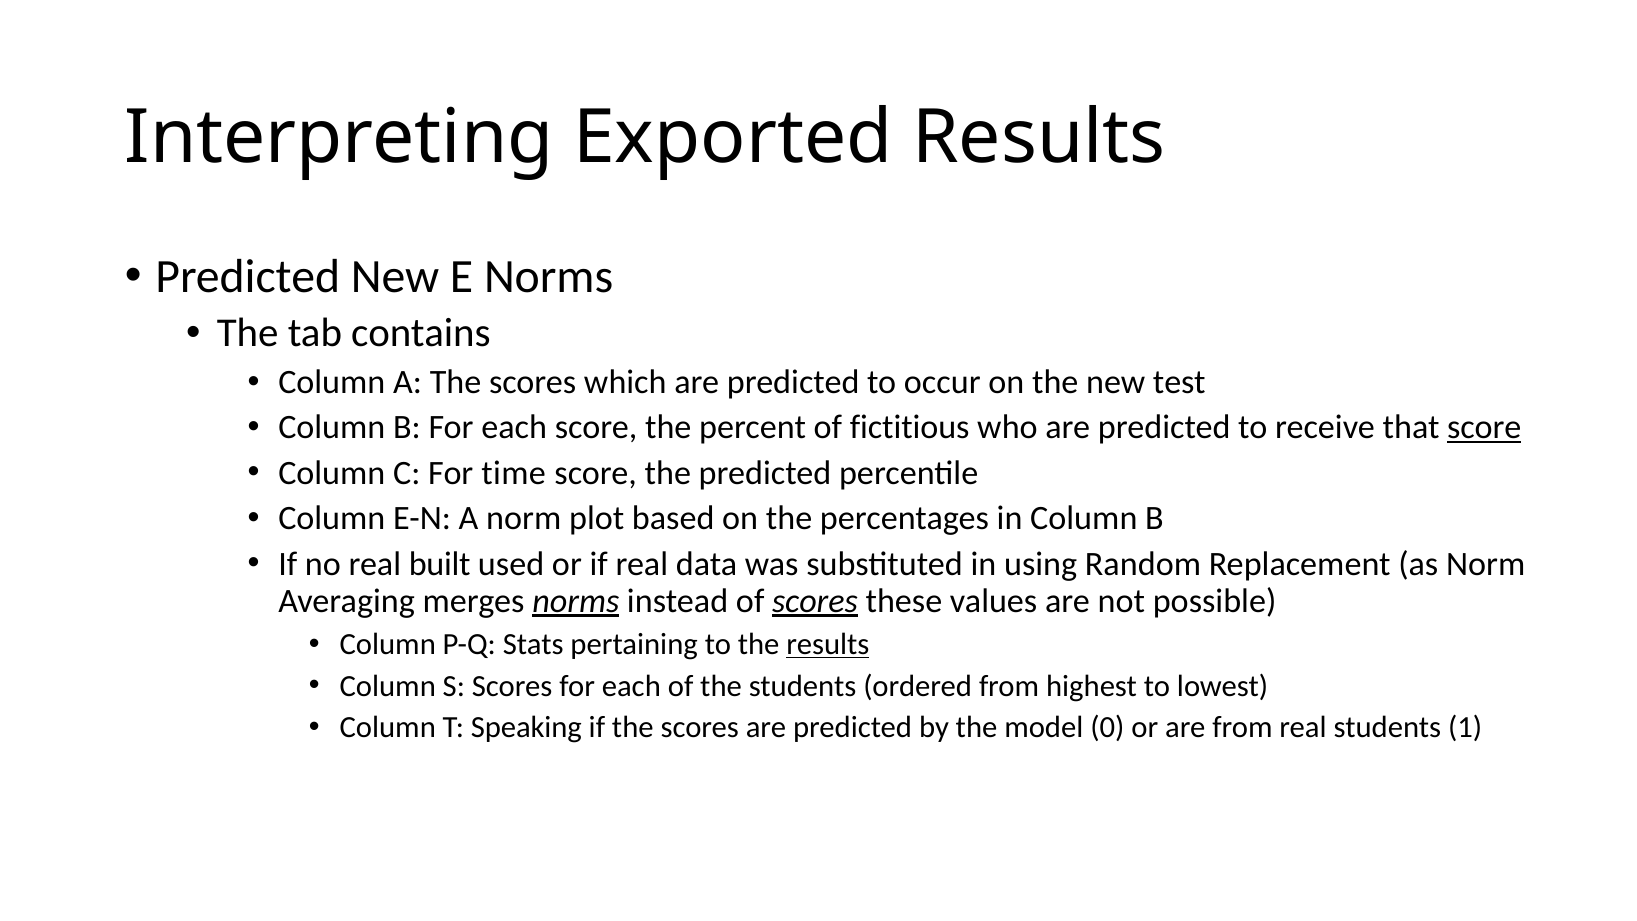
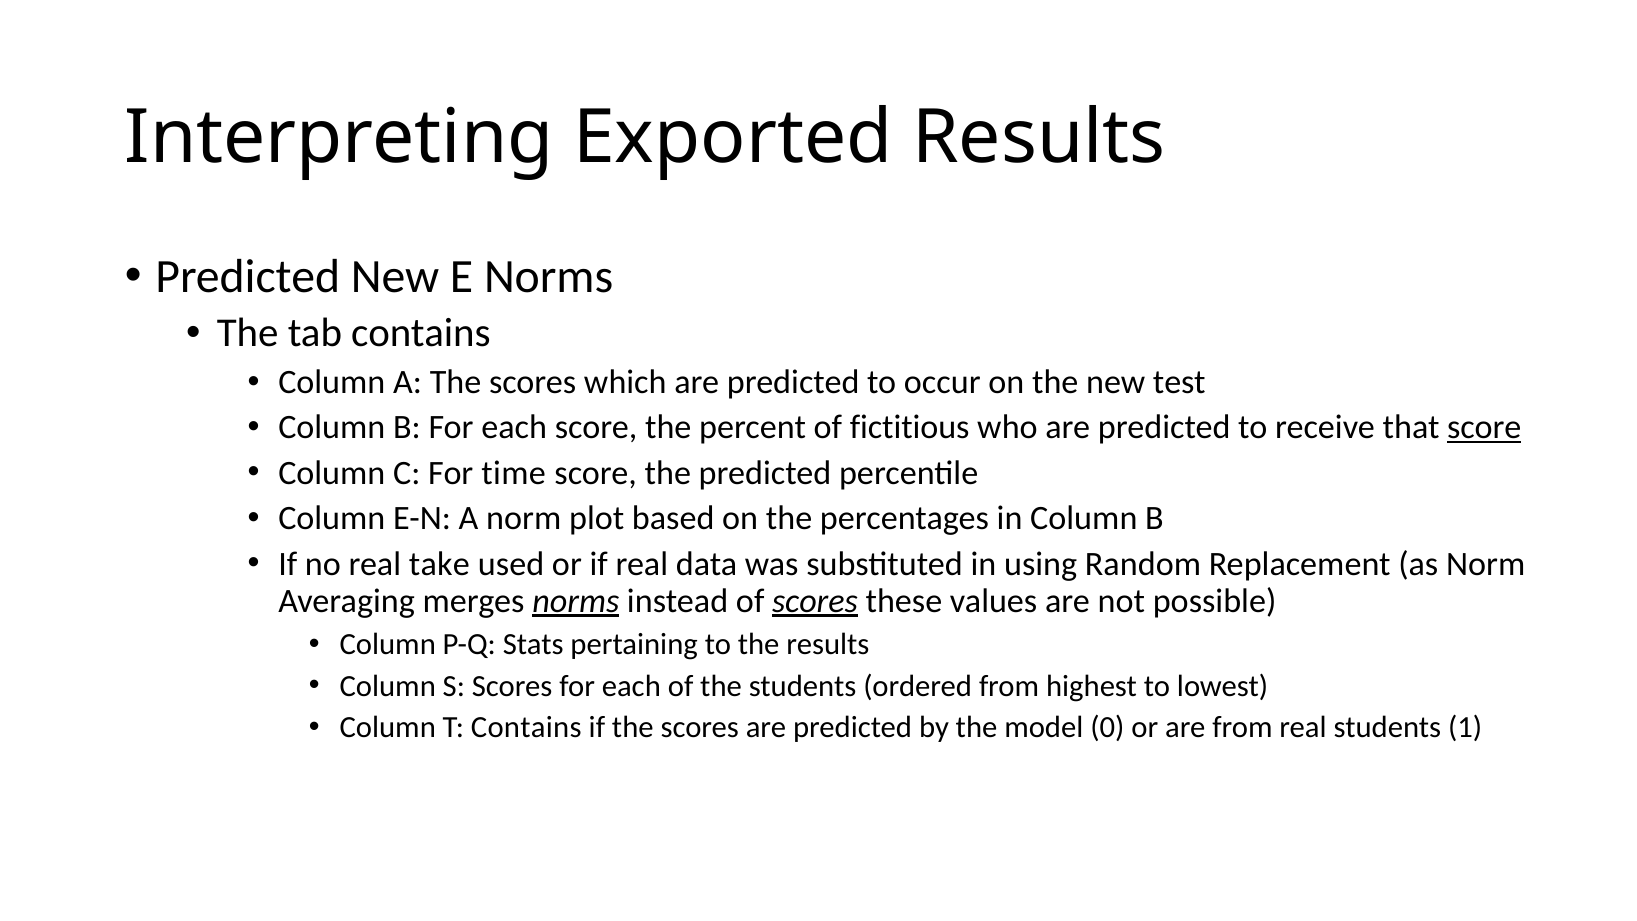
built: built -> take
results at (828, 644) underline: present -> none
T Speaking: Speaking -> Contains
